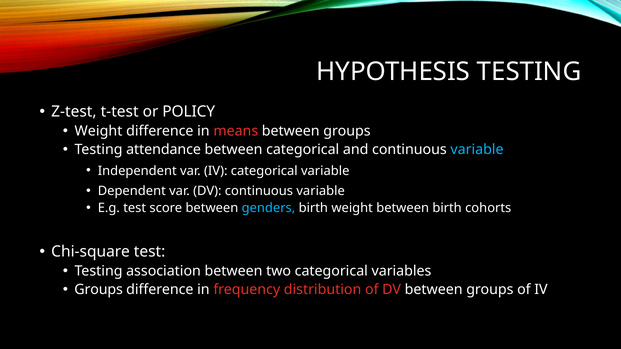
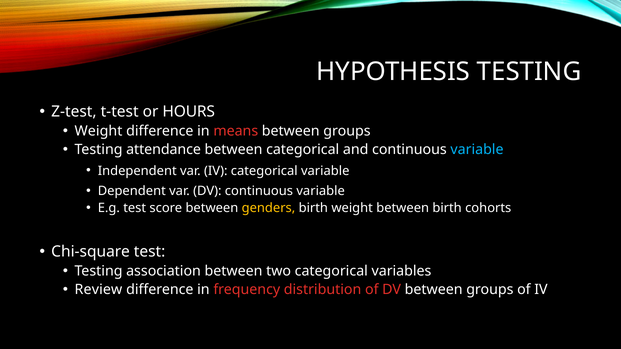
POLICY: POLICY -> HOURS
genders colour: light blue -> yellow
Groups at (99, 290): Groups -> Review
